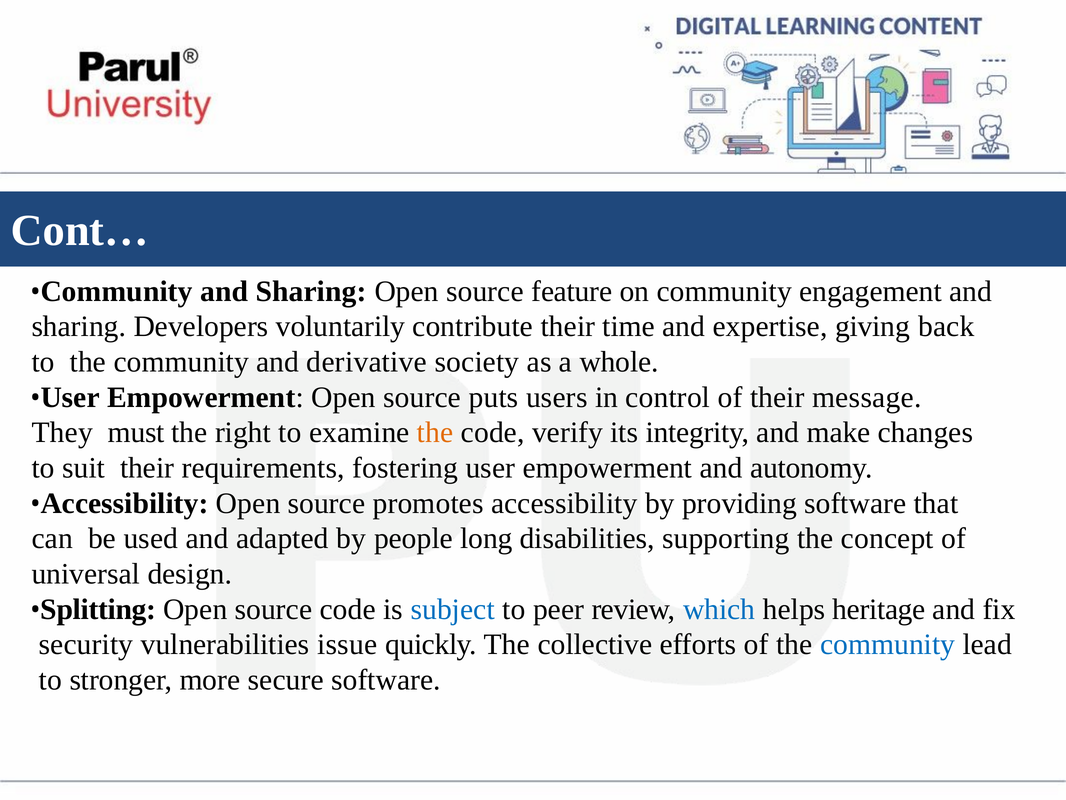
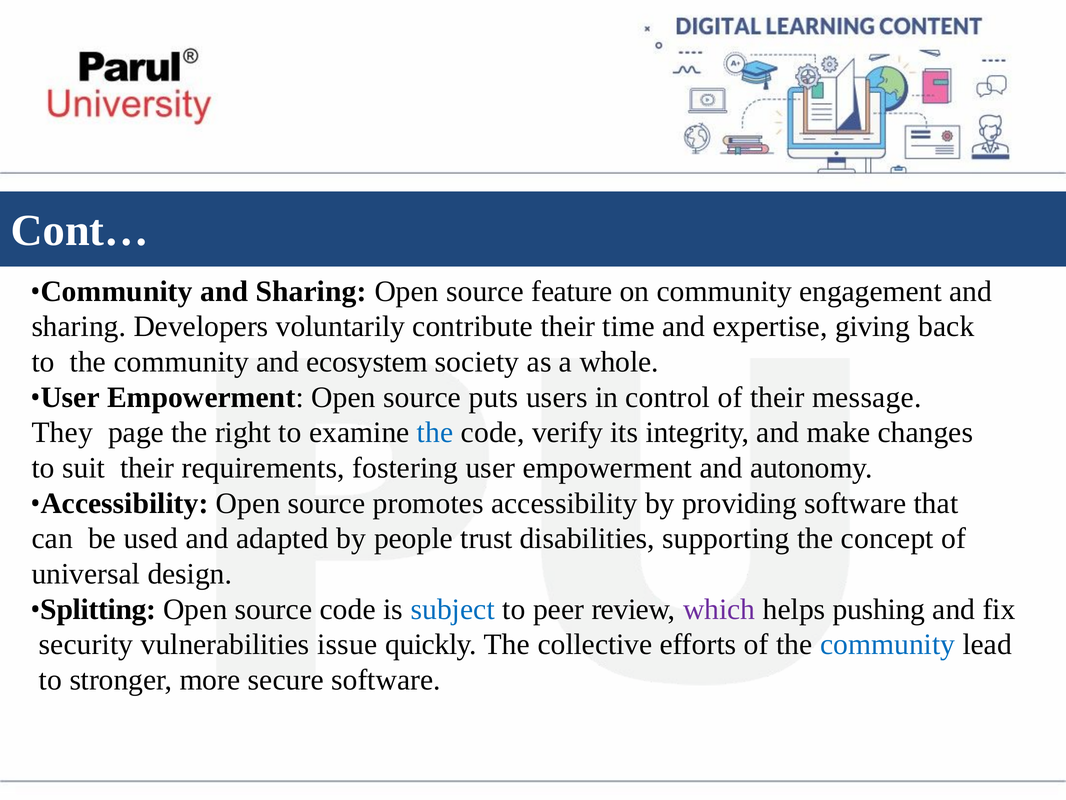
derivative: derivative -> ecosystem
must: must -> page
the at (435, 432) colour: orange -> blue
long: long -> trust
which colour: blue -> purple
heritage: heritage -> pushing
